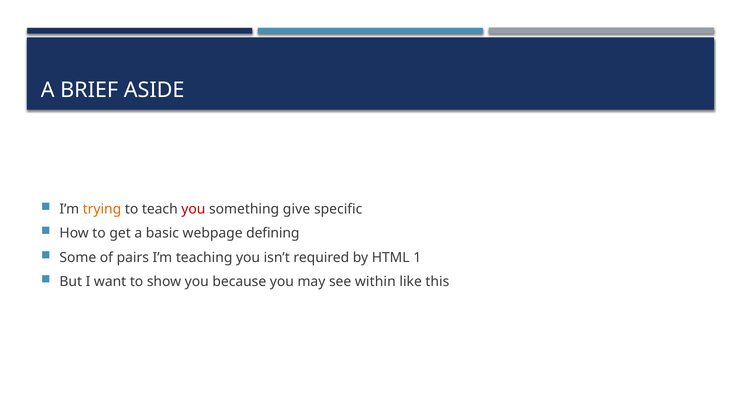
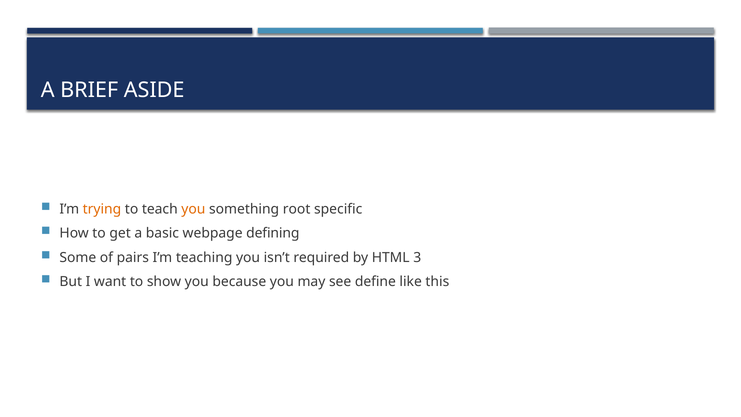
you at (193, 209) colour: red -> orange
give: give -> root
1: 1 -> 3
within: within -> define
